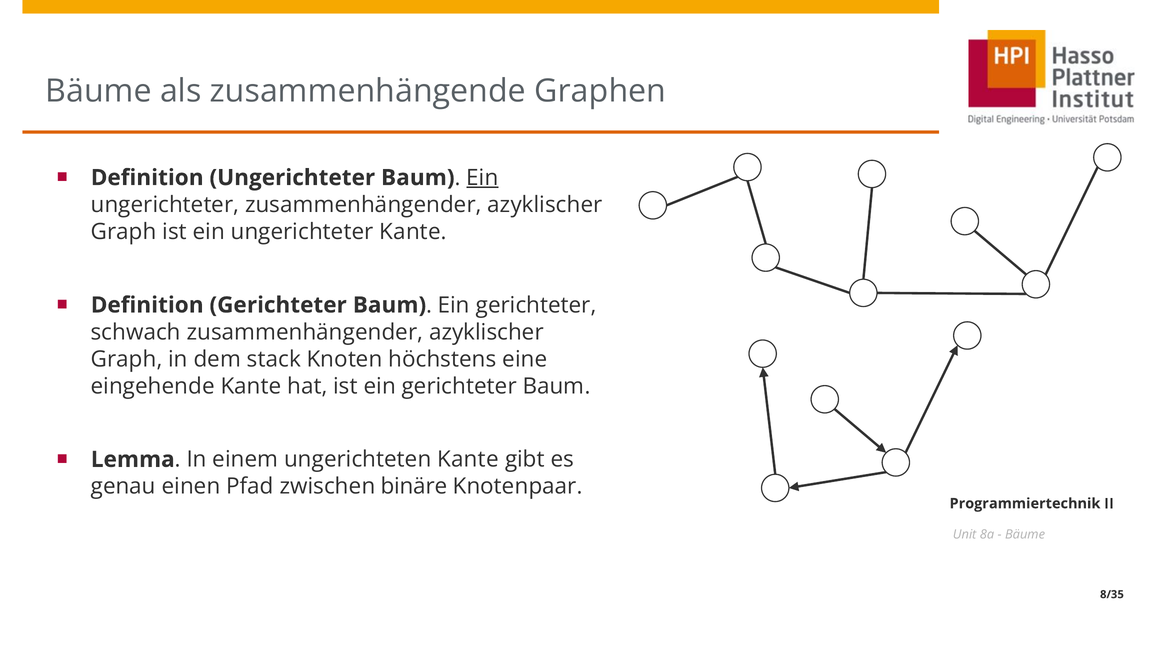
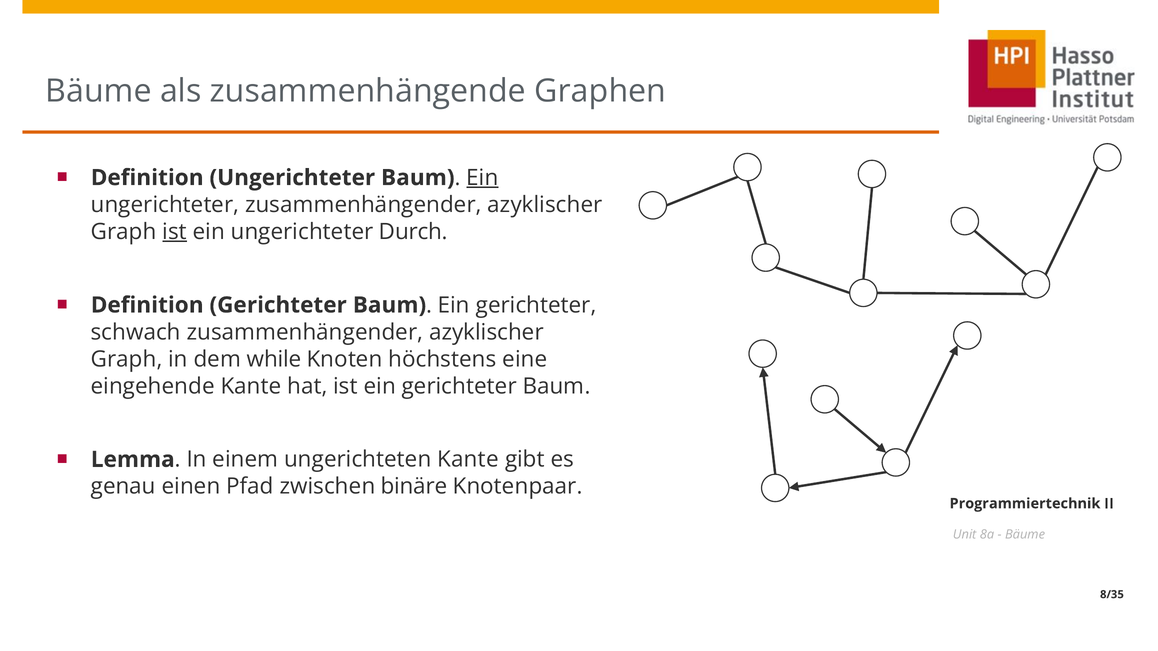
ist at (175, 232) underline: none -> present
ungerichteter Kante: Kante -> Durch
stack: stack -> while
